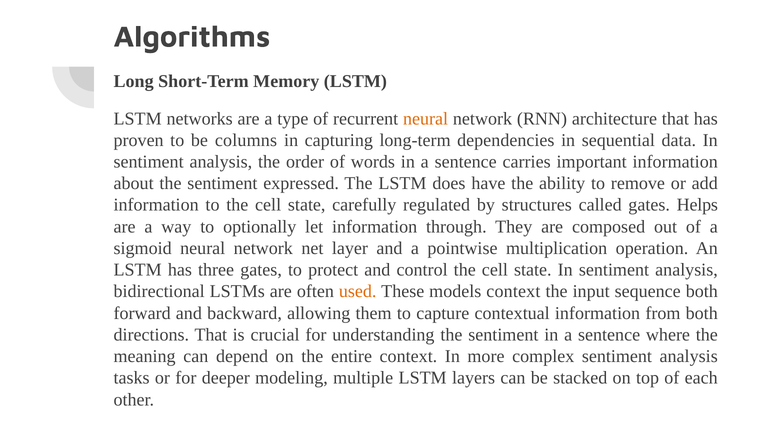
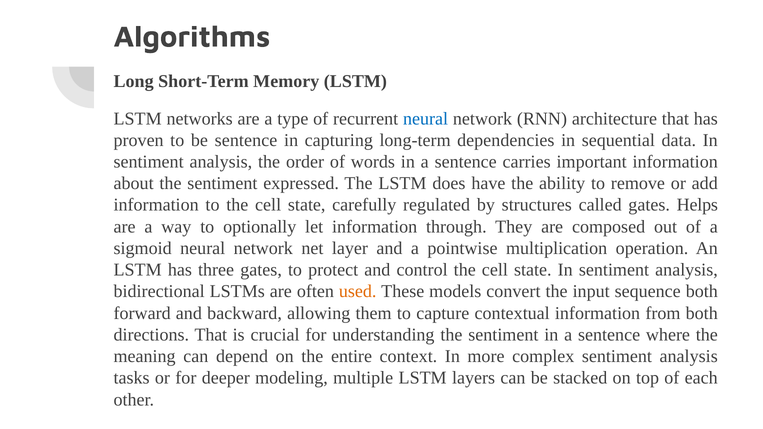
neural at (426, 119) colour: orange -> blue
be columns: columns -> sentence
models context: context -> convert
